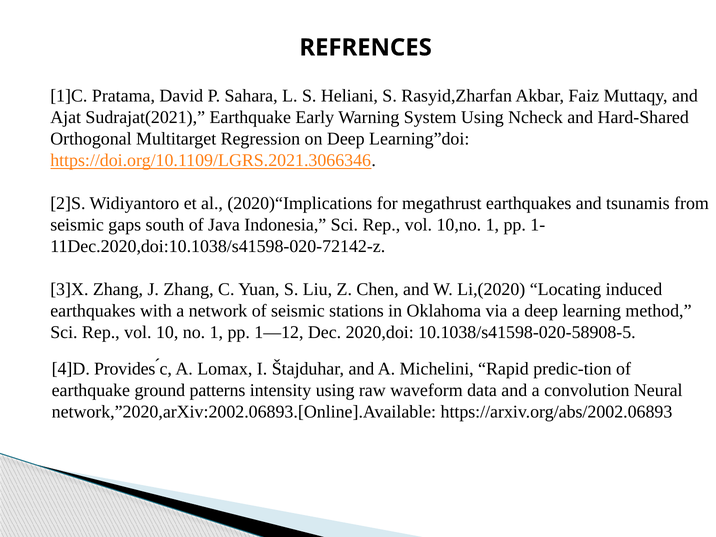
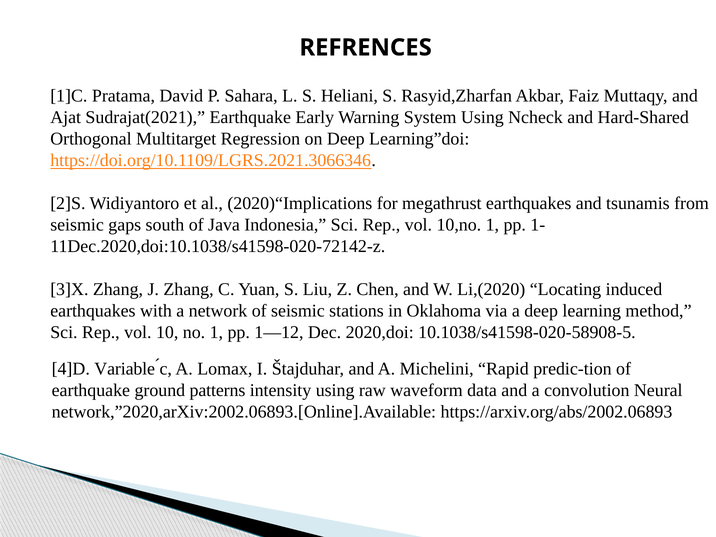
Provides: Provides -> Variable
